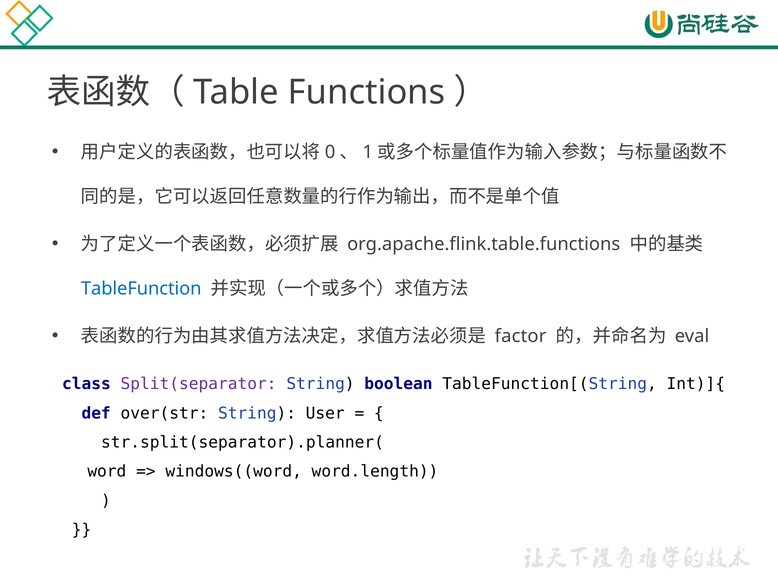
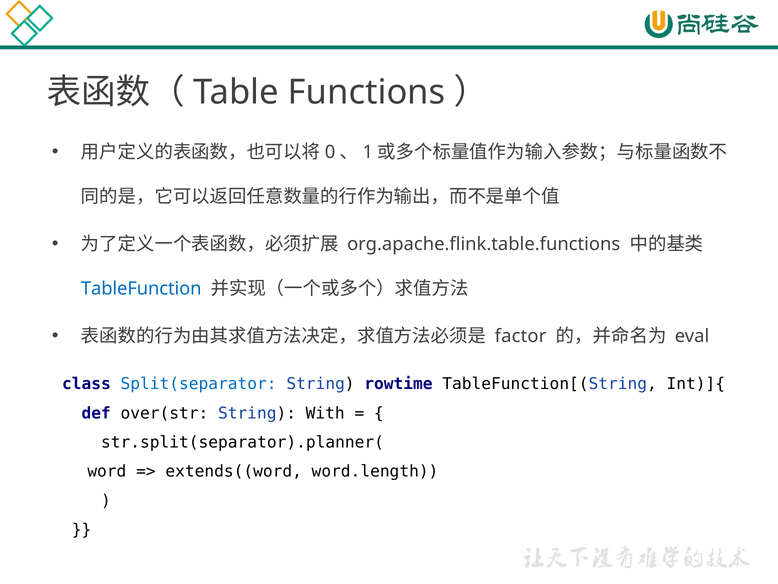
Split(separator colour: purple -> blue
boolean: boolean -> rowtime
User: User -> With
windows((word: windows((word -> extends((word
